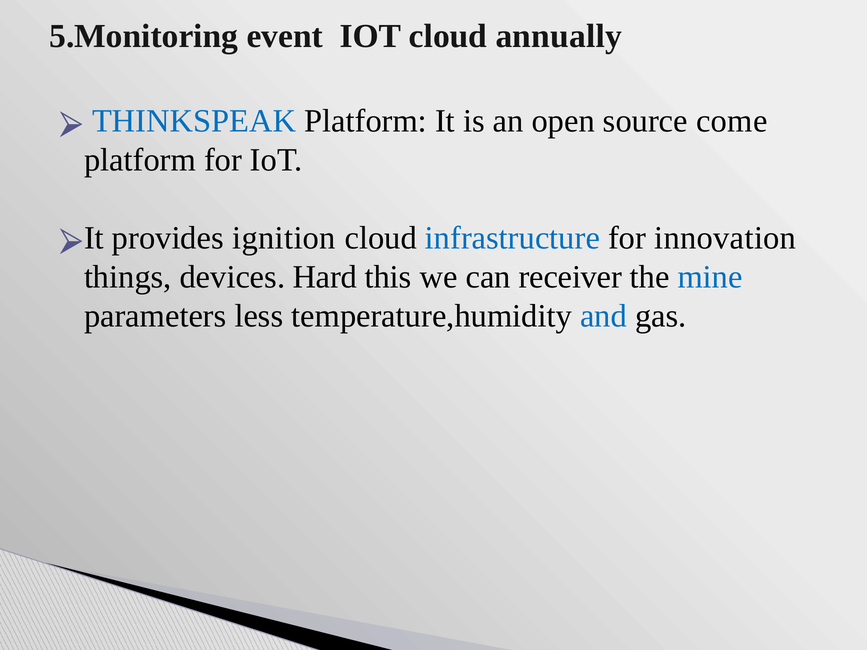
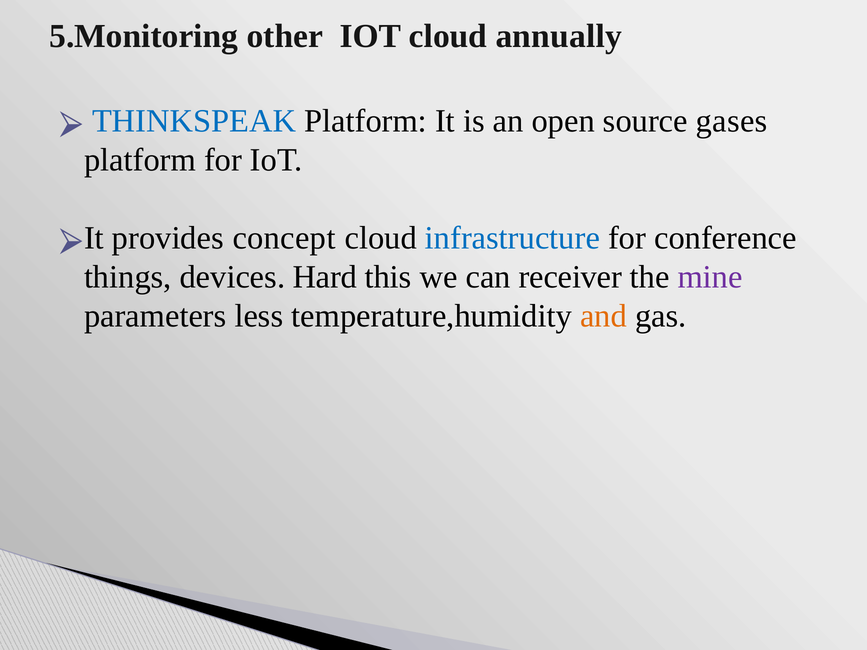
event: event -> other
come: come -> gases
ignition: ignition -> concept
innovation: innovation -> conference
mine colour: blue -> purple
and colour: blue -> orange
